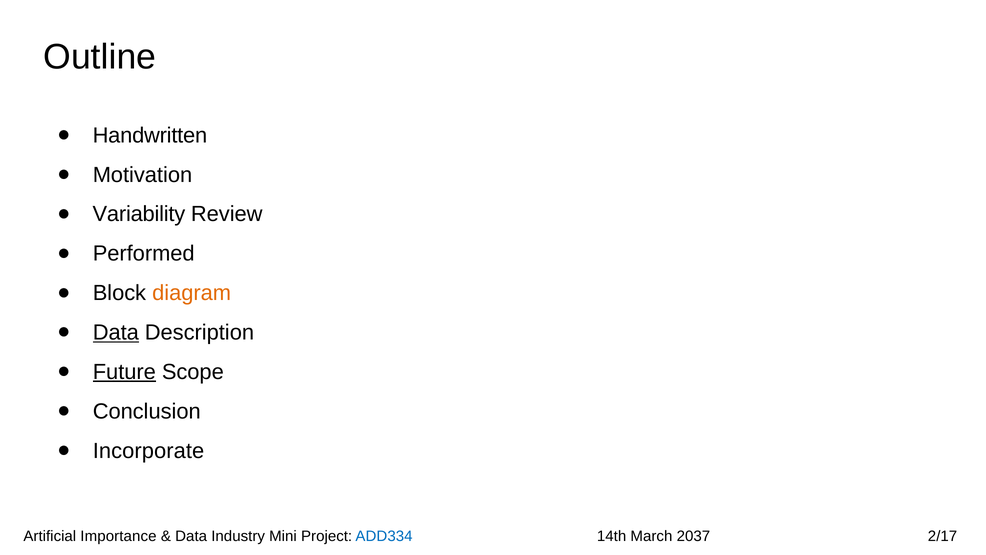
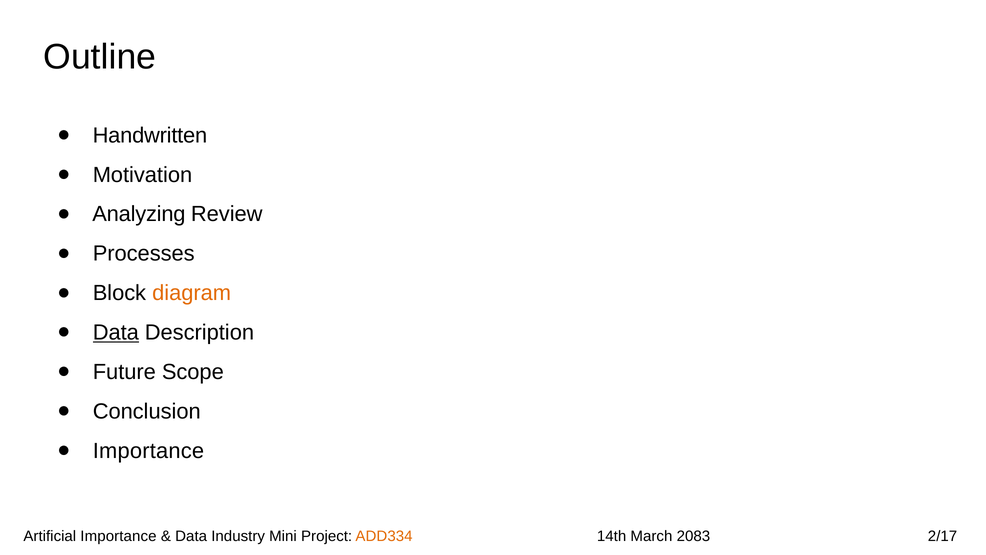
Variability: Variability -> Analyzing
Performed: Performed -> Processes
Future underline: present -> none
Incorporate at (149, 450): Incorporate -> Importance
ADD334 colour: blue -> orange
2037: 2037 -> 2083
